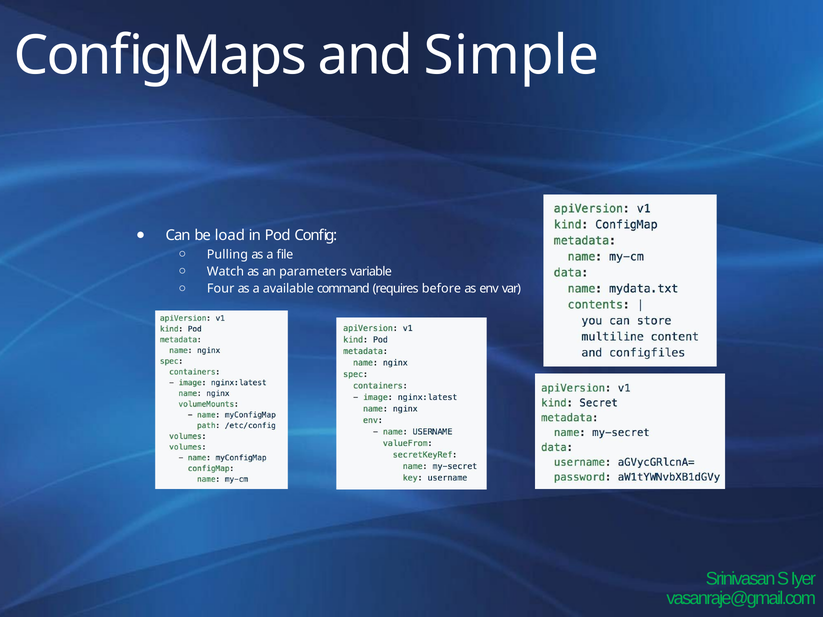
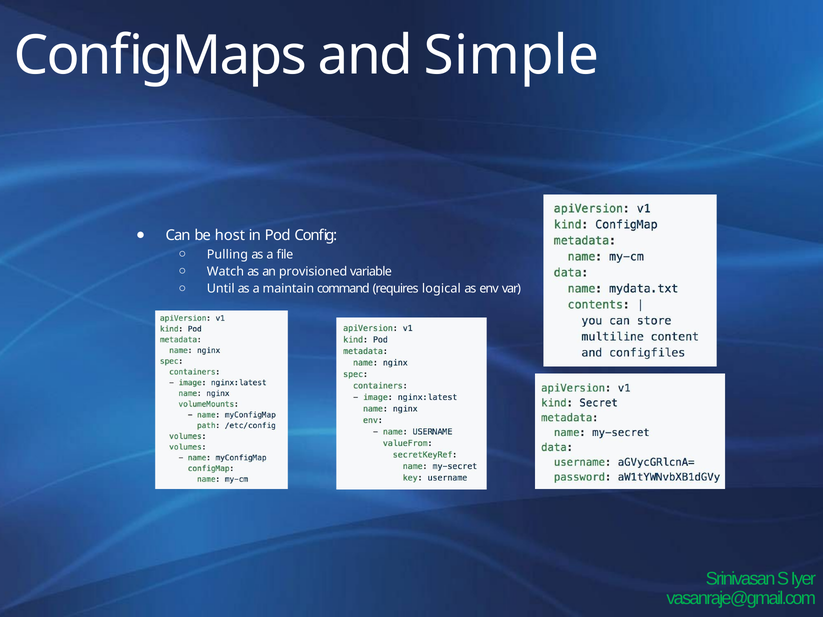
load: load -> host
parameters: parameters -> provisioned
Four: Four -> Until
available: available -> maintain
before: before -> logical
